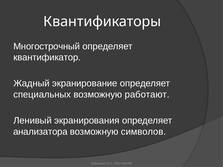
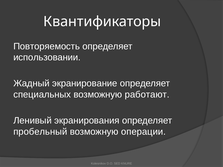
Многострочный: Многострочный -> Повторяемость
квантификатор: квантификатор -> использовании
анализатора: анализатора -> пробельный
символов: символов -> операции
